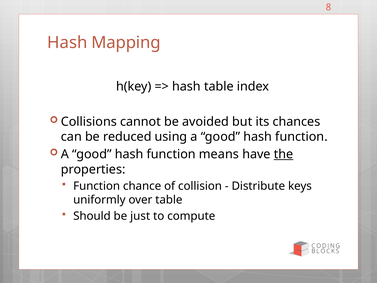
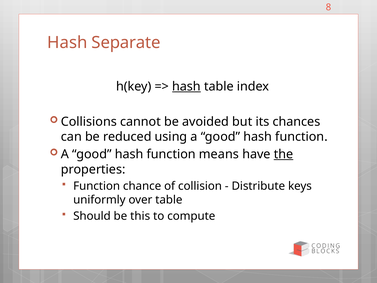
Mapping: Mapping -> Separate
hash at (186, 86) underline: none -> present
just: just -> this
